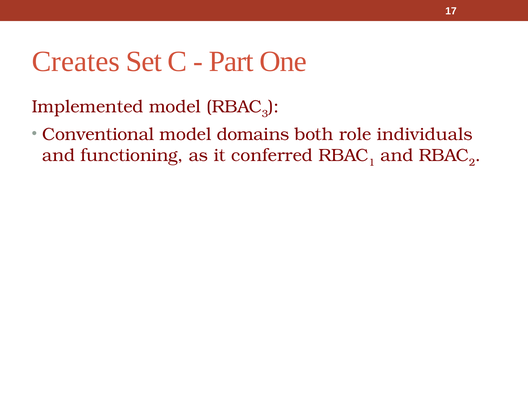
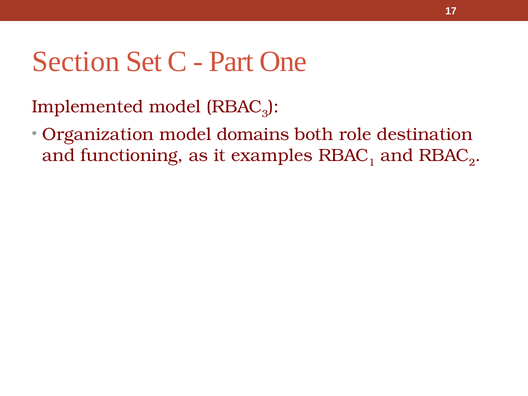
Creates: Creates -> Section
Conventional: Conventional -> Organization
individuals: individuals -> destination
conferred: conferred -> examples
